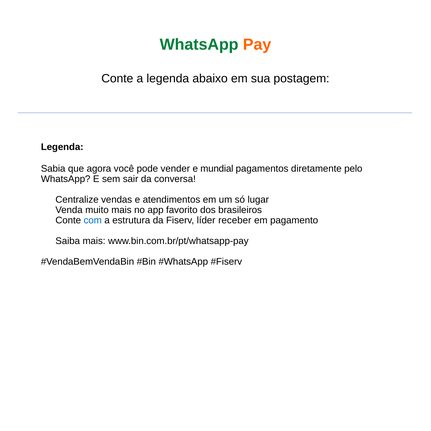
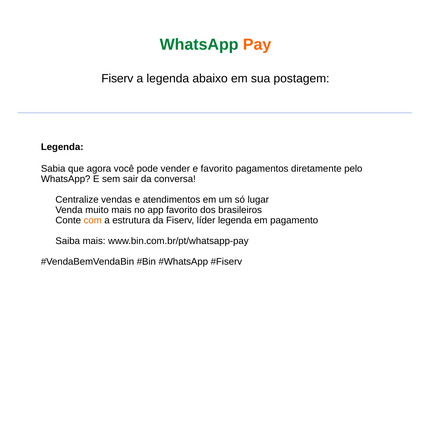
Conte at (117, 79): Conte -> Fiserv
e mundial: mundial -> favorito
com colour: blue -> orange
receber at (235, 220): receber -> legenda
